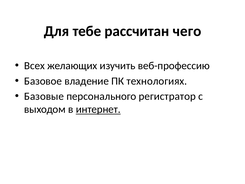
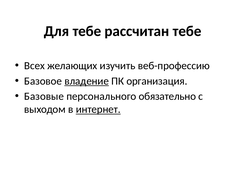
рассчитан чего: чего -> тебе
владение underline: none -> present
технологиях: технологиях -> организация
регистратор: регистратор -> обязательно
